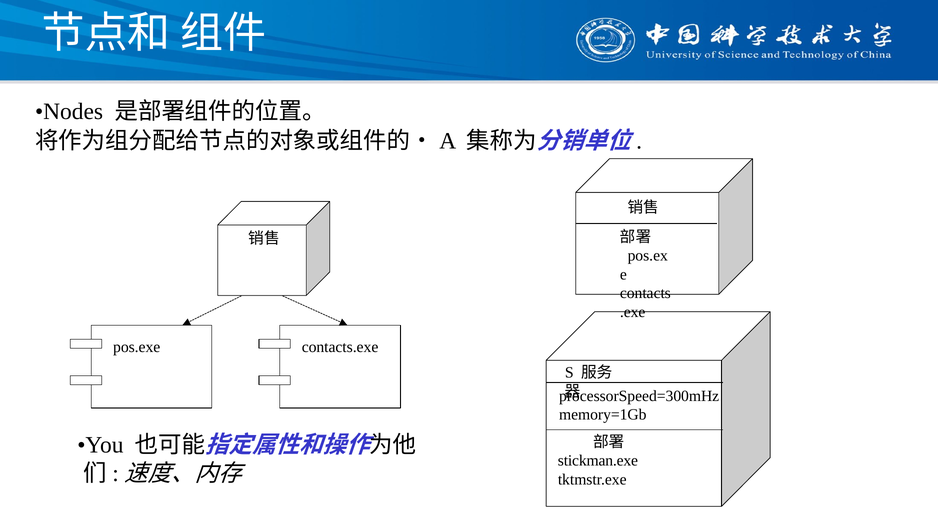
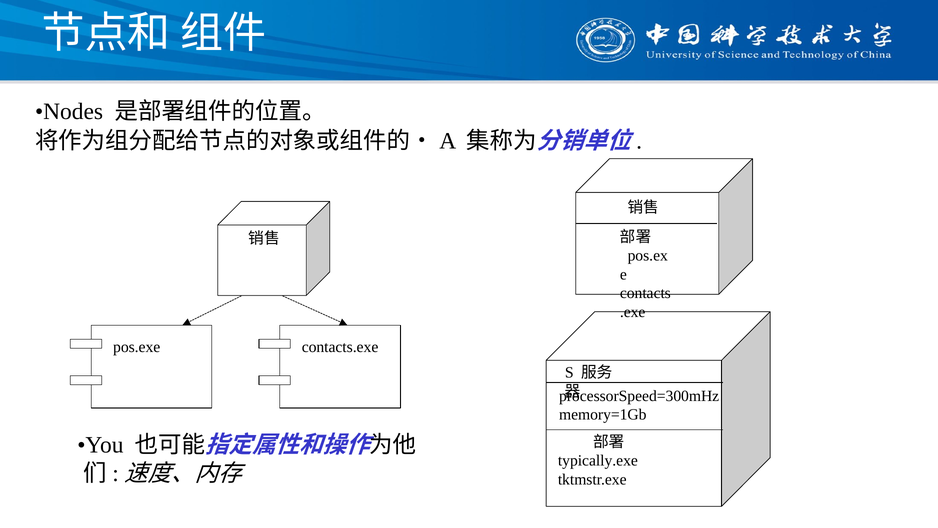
stickman.exe: stickman.exe -> typically.exe
